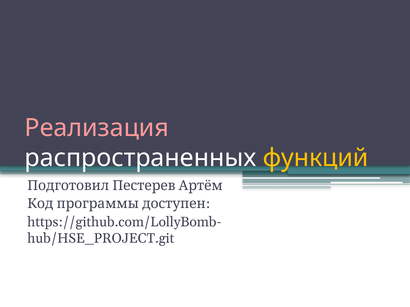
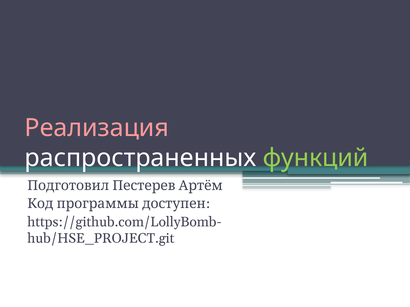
функций colour: yellow -> light green
